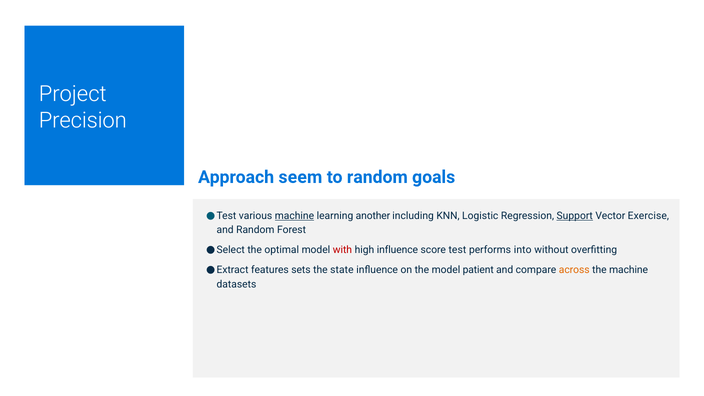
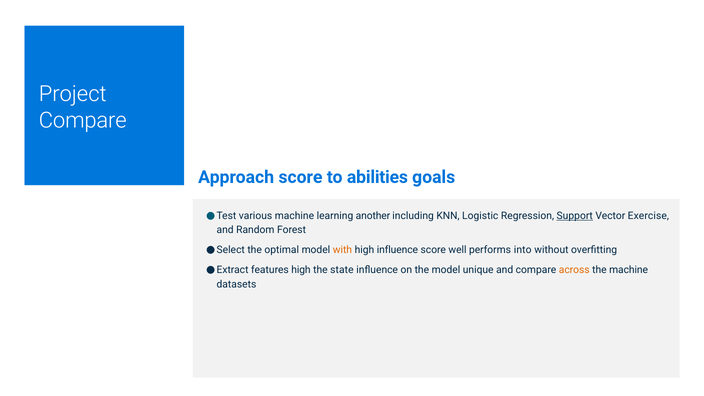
Precision at (83, 120): Precision -> Compare
Approach seem: seem -> score
to random: random -> abilities
machine at (294, 216) underline: present -> none
with colour: red -> orange
test: test -> well
features sets: sets -> high
patient: patient -> unique
